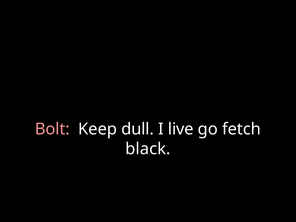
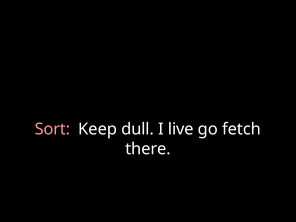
Bolt: Bolt -> Sort
black: black -> there
